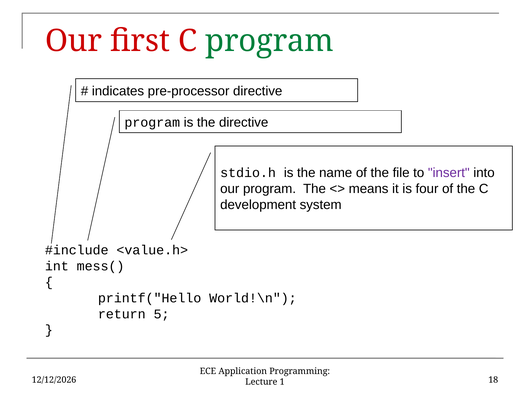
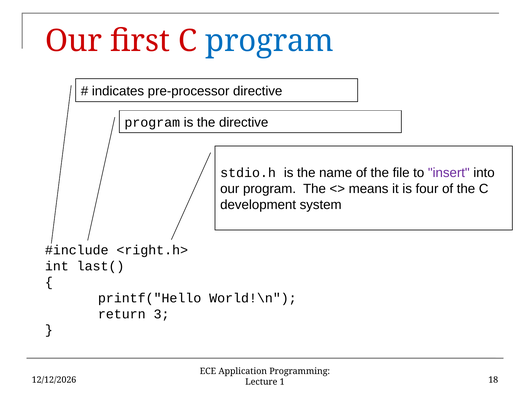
program at (269, 41) colour: green -> blue
<value.h>: <value.h> -> <right.h>
mess(: mess( -> last(
5: 5 -> 3
